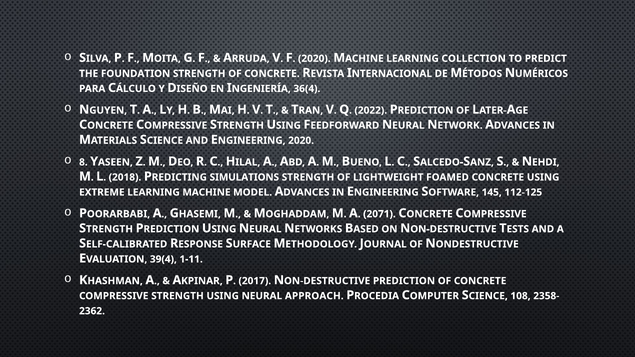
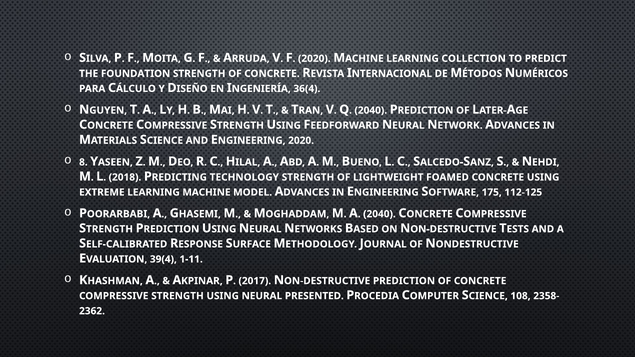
Q 2022: 2022 -> 2040
SIMULATIONS: SIMULATIONS -> TECHNOLOGY
145: 145 -> 175
A 2071: 2071 -> 2040
APPROACH: APPROACH -> PRESENTED
